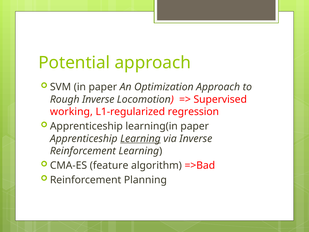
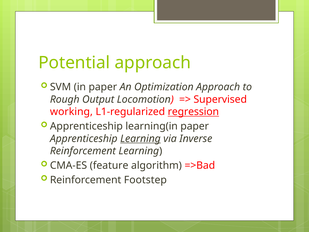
Rough Inverse: Inverse -> Output
regression underline: none -> present
Planning: Planning -> Footstep
